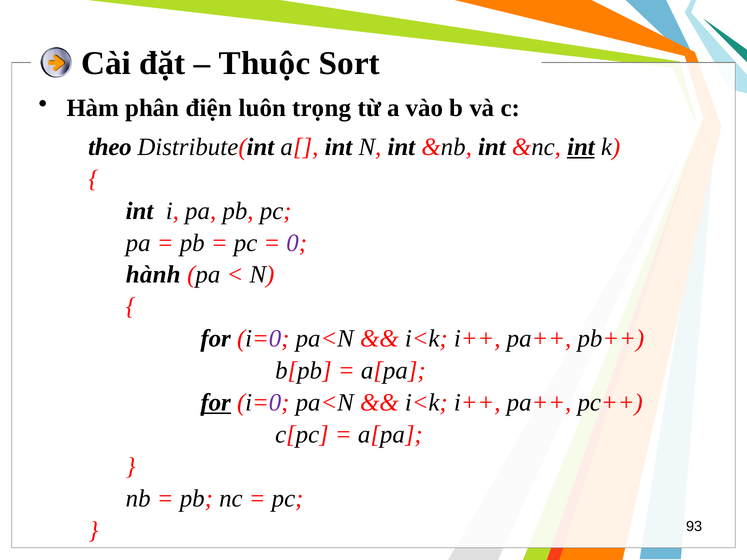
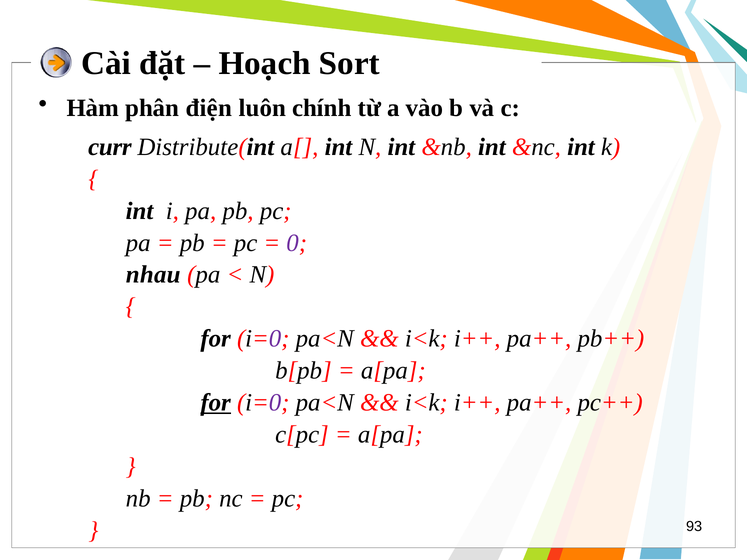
Thuộc: Thuộc -> Hoạch
trọng: trọng -> chính
theo: theo -> curr
int at (581, 147) underline: present -> none
hành: hành -> nhau
